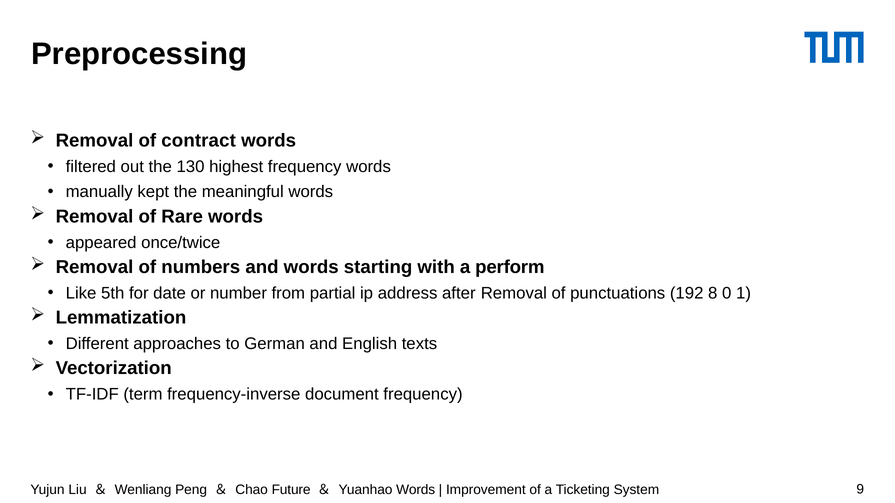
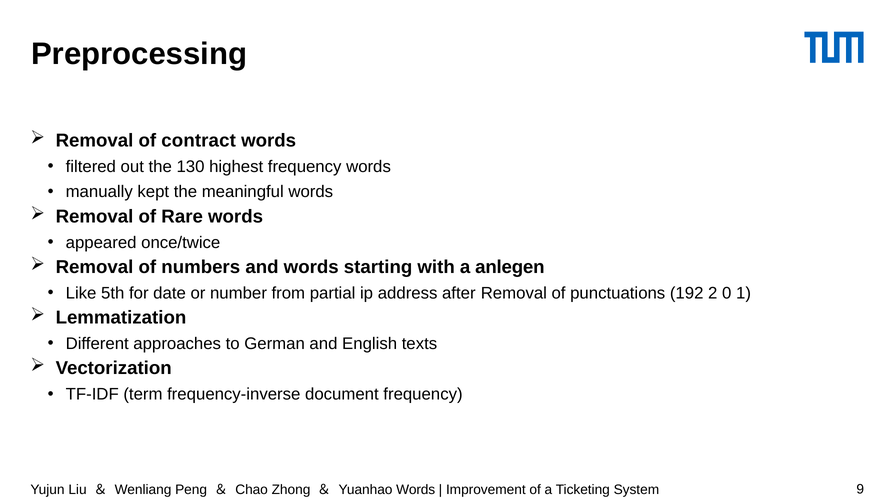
perform: perform -> anlegen
8: 8 -> 2
Future: Future -> Zhong
